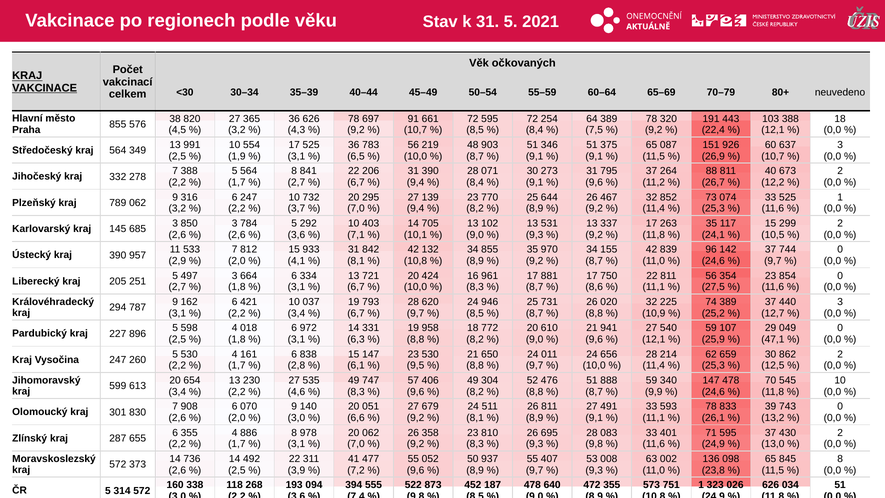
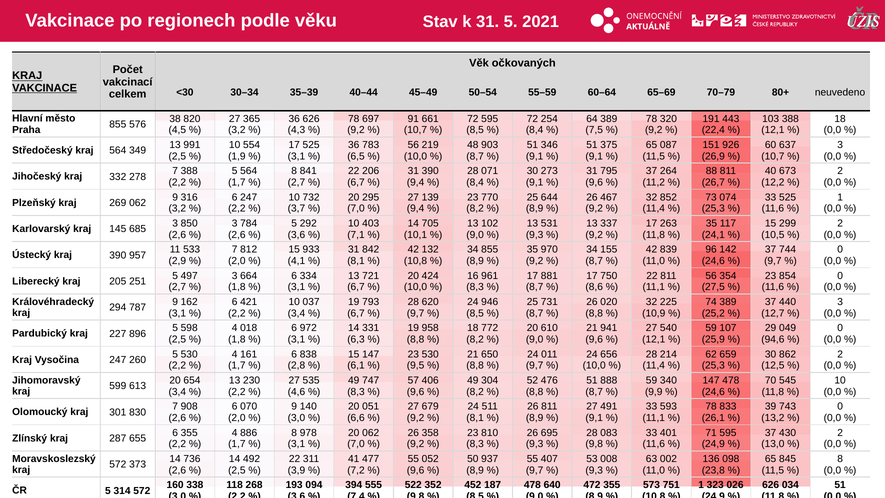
789: 789 -> 269
47,1: 47,1 -> 94,6
873: 873 -> 352
